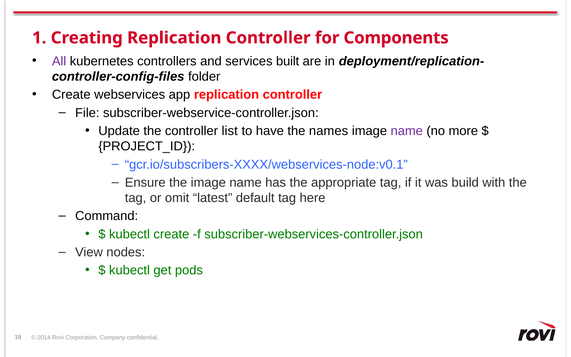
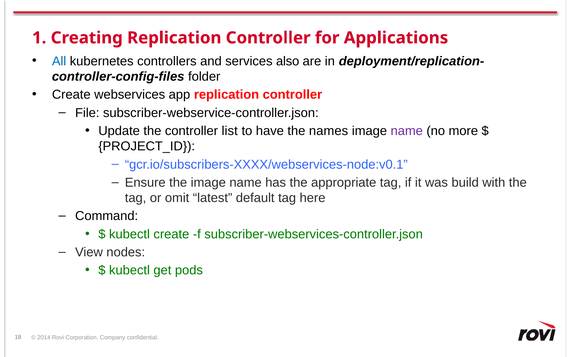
Components: Components -> Applications
All colour: purple -> blue
built: built -> also
